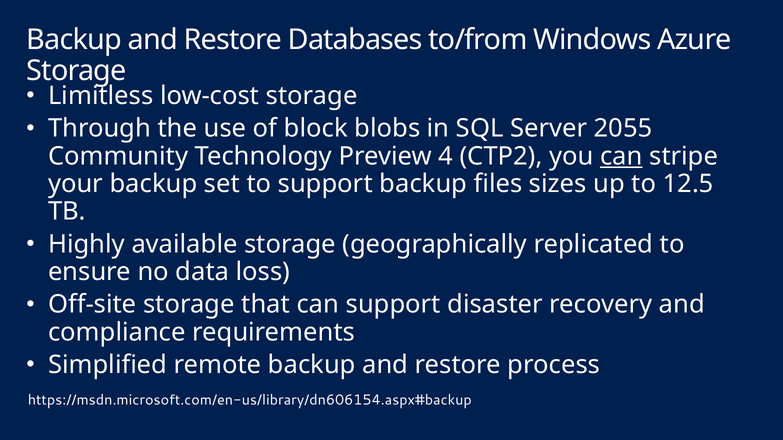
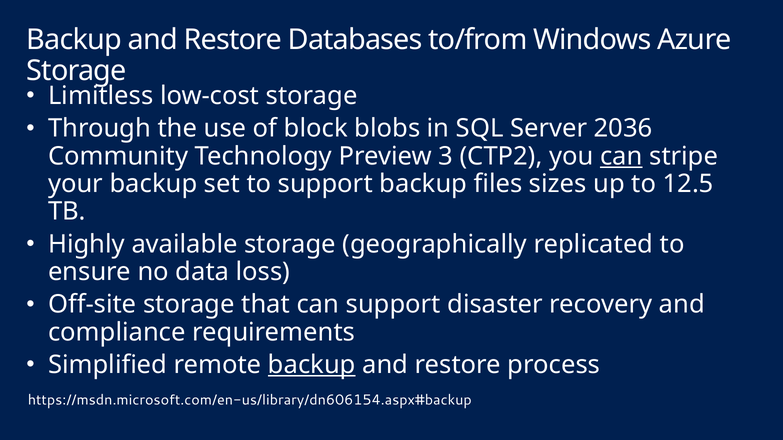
2055: 2055 -> 2036
4: 4 -> 3
backup at (312, 365) underline: none -> present
